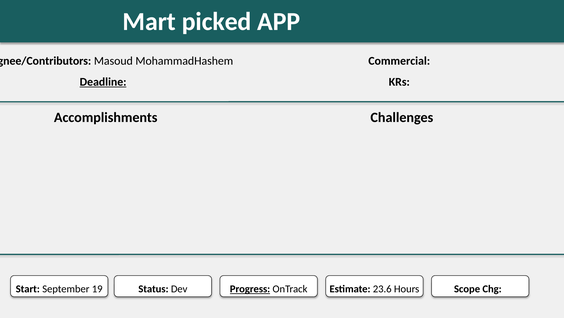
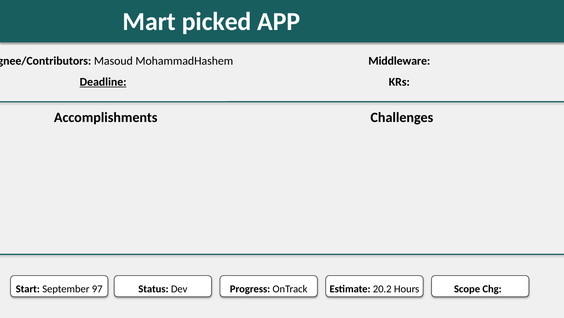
Commercial: Commercial -> Middleware
19: 19 -> 97
Progress underline: present -> none
23.6: 23.6 -> 20.2
